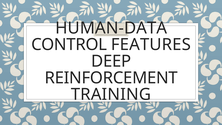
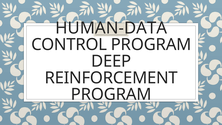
CONTROL FEATURES: FEATURES -> PROGRAM
TRAINING at (111, 94): TRAINING -> PROGRAM
